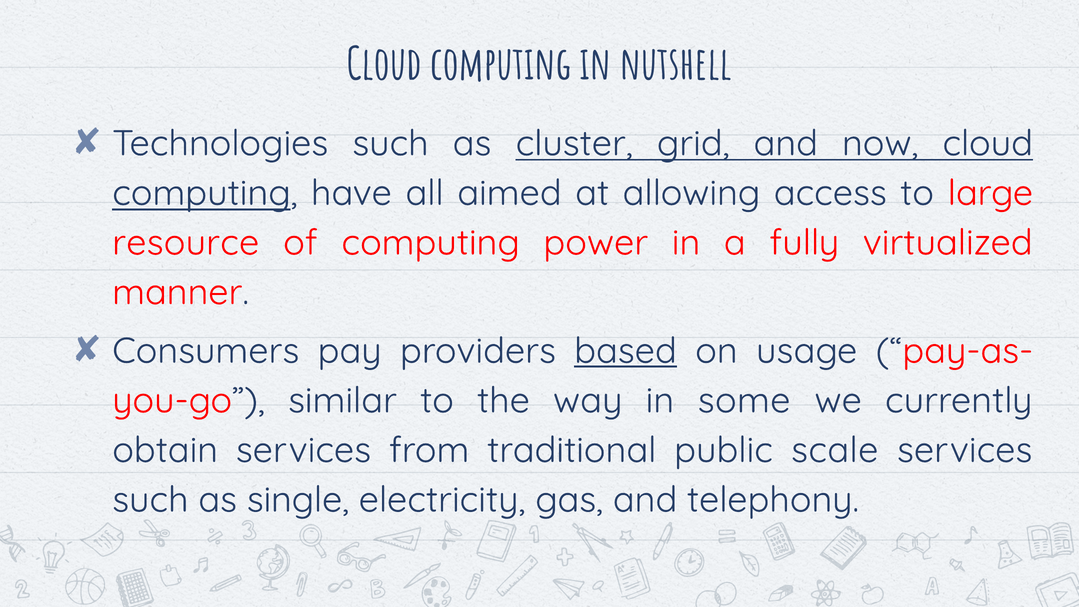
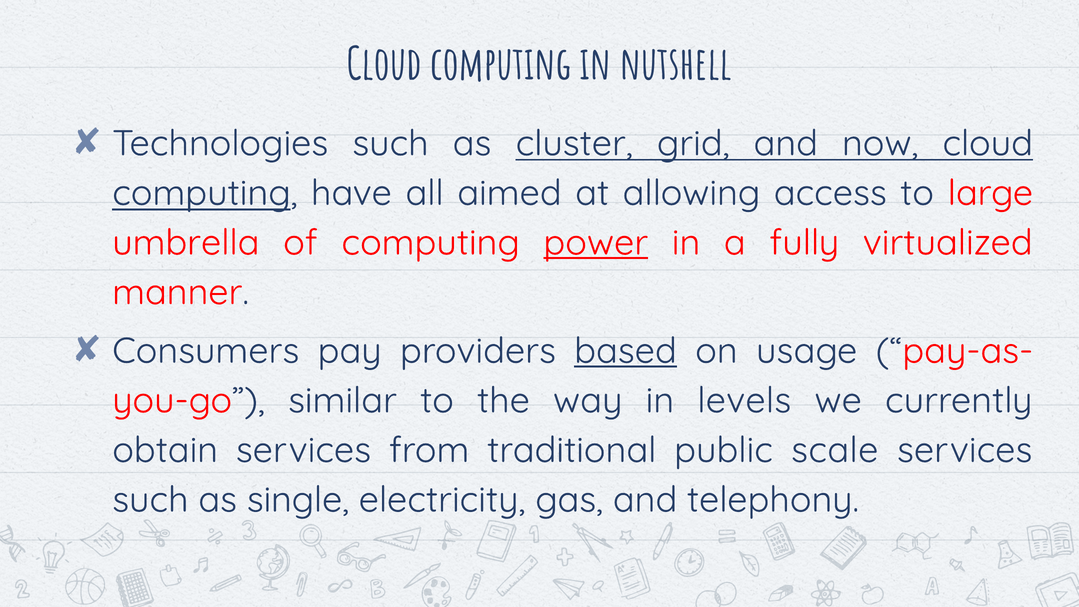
resource: resource -> umbrella
power underline: none -> present
some: some -> levels
